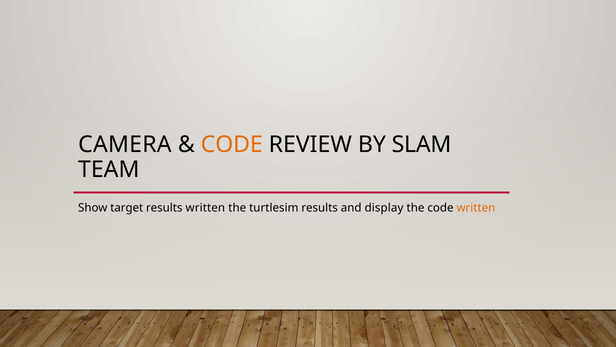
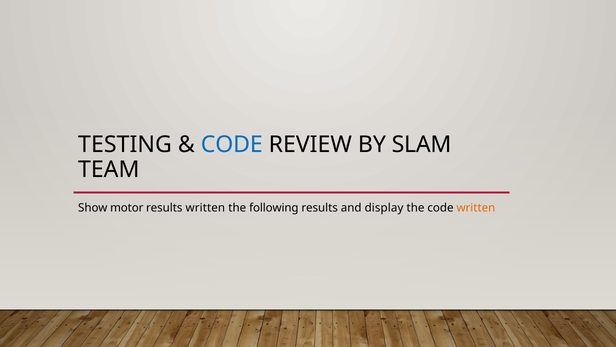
CAMERA: CAMERA -> TESTING
CODE at (232, 144) colour: orange -> blue
target: target -> motor
turtlesim: turtlesim -> following
